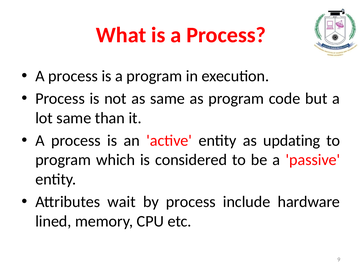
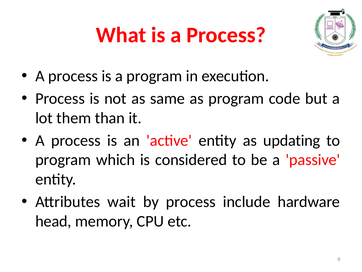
lot same: same -> them
lined: lined -> head
